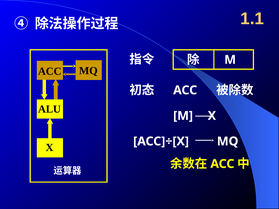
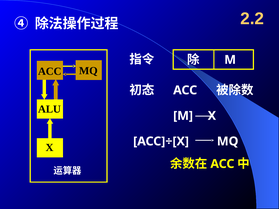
1.1: 1.1 -> 2.2
